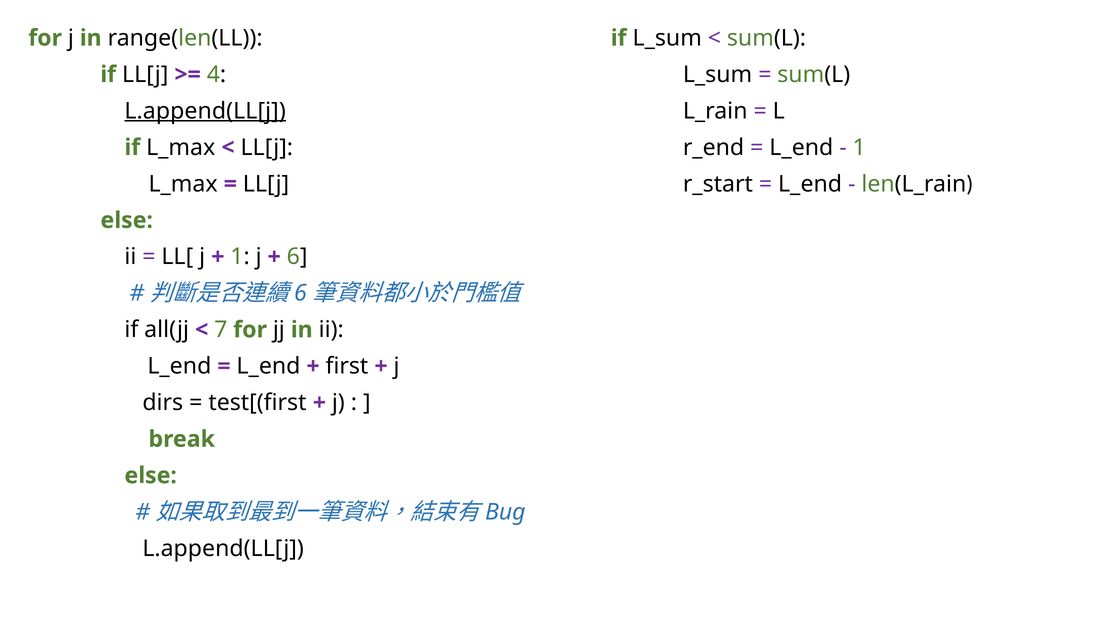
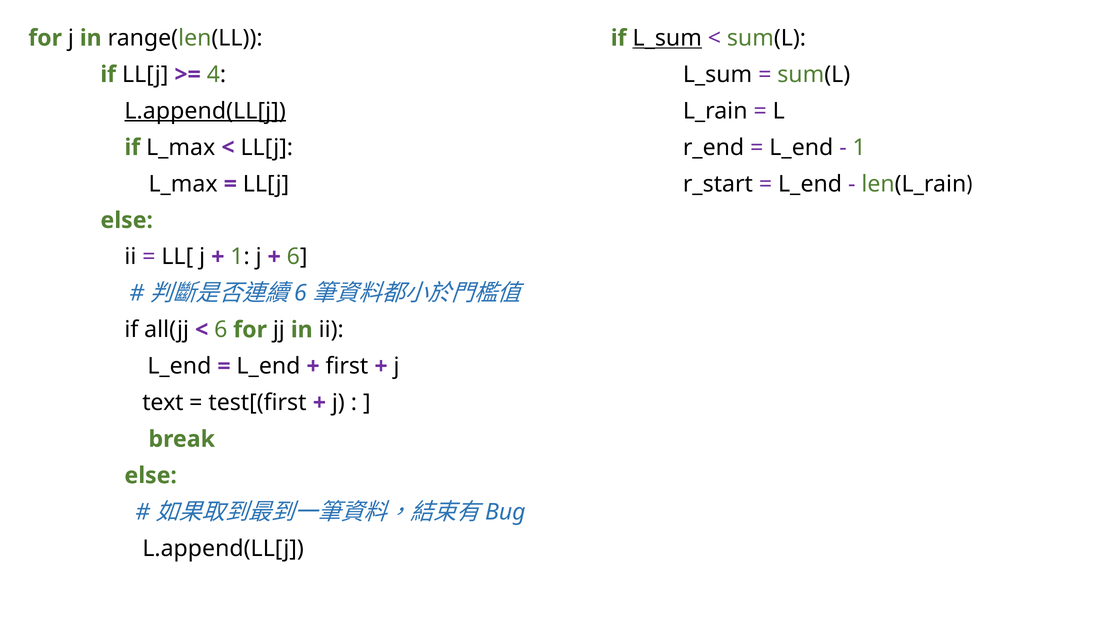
L_sum at (667, 38) underline: none -> present
7 at (221, 330): 7 -> 6
dirs: dirs -> text
